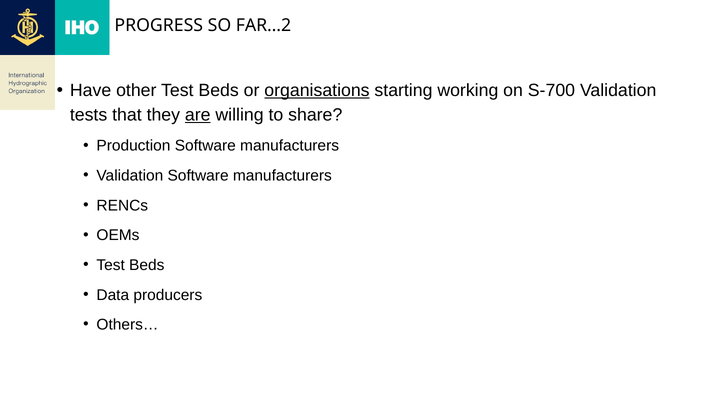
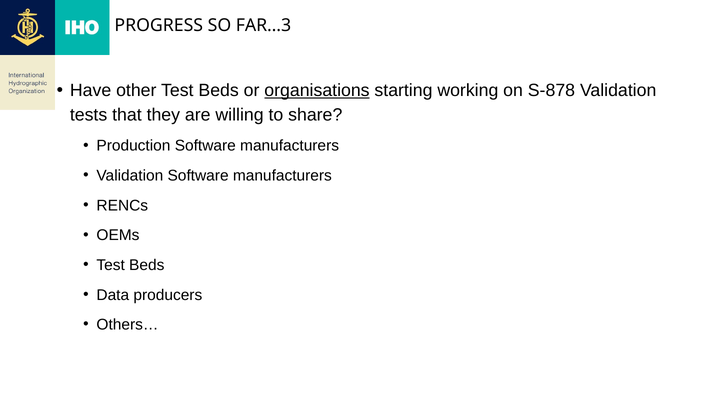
FAR…2: FAR…2 -> FAR…3
S-700: S-700 -> S-878
are underline: present -> none
